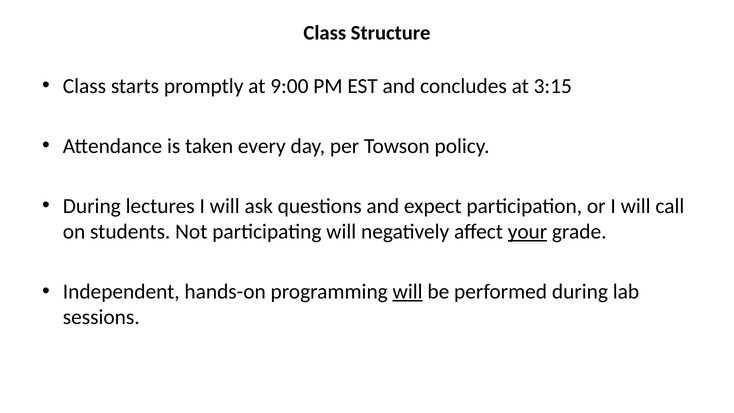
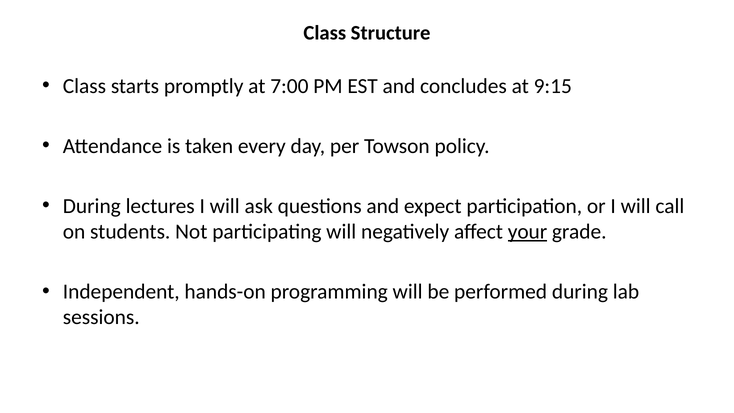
9:00: 9:00 -> 7:00
3:15: 3:15 -> 9:15
will at (408, 292) underline: present -> none
